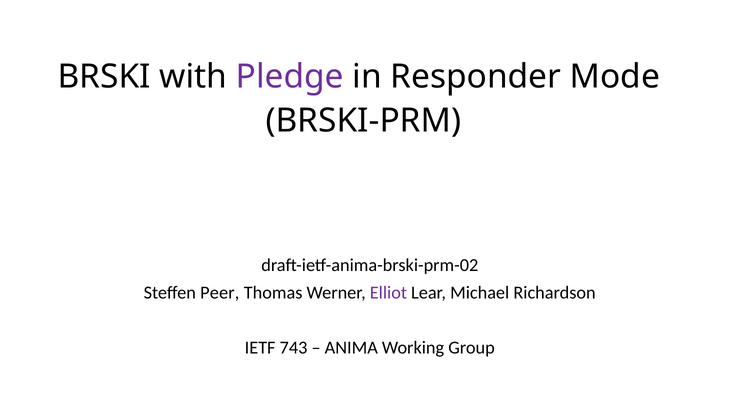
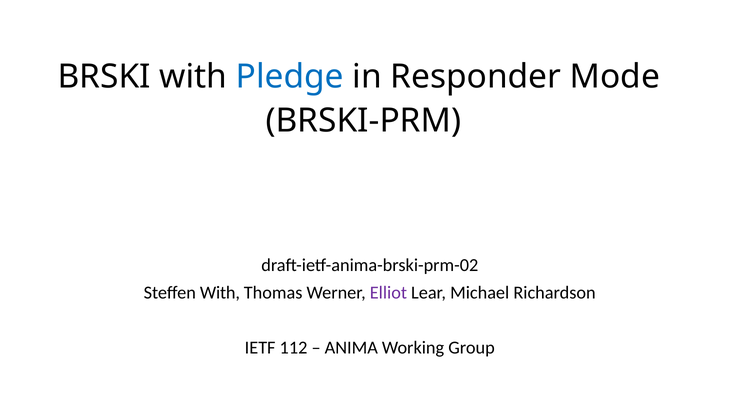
Pledge colour: purple -> blue
Steffen Peer: Peer -> With
743: 743 -> 112
